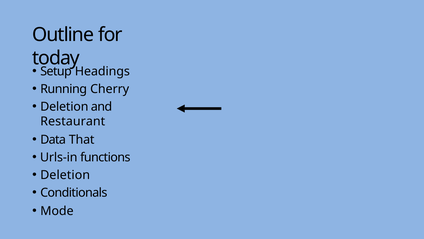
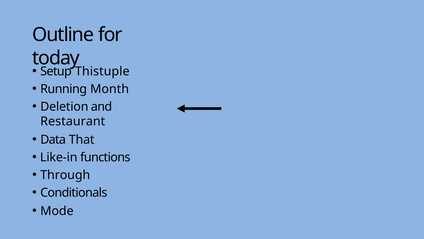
Headings: Headings -> Thistuple
Cherry: Cherry -> Month
Urls-in: Urls-in -> Like-in
Deletion at (65, 175): Deletion -> Through
